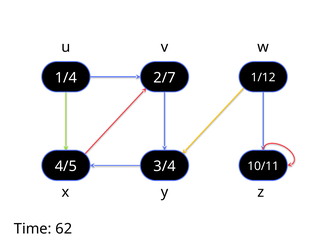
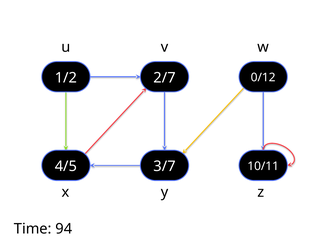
1/4: 1/4 -> 1/2
1/12: 1/12 -> 0/12
3/4: 3/4 -> 3/7
62: 62 -> 94
